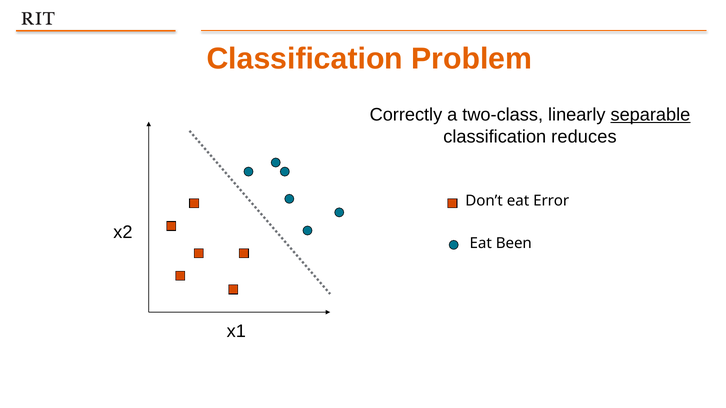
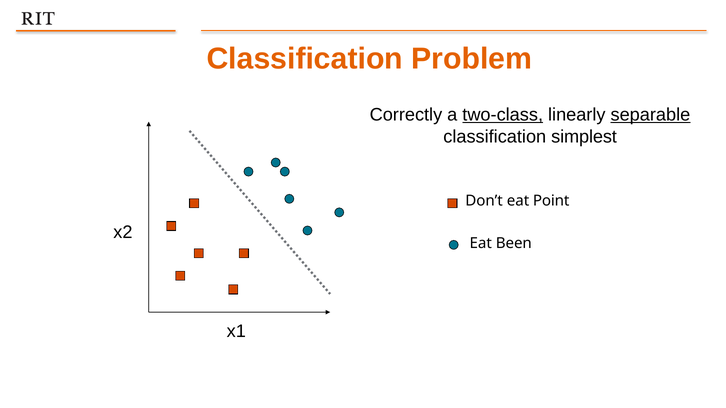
two-class underline: none -> present
reduces: reduces -> simplest
Error: Error -> Point
